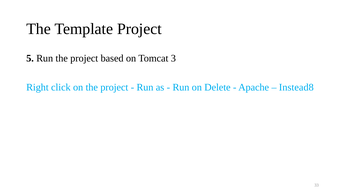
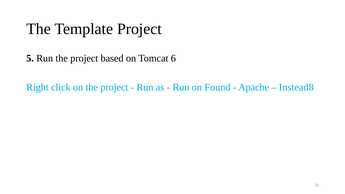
3: 3 -> 6
Delete: Delete -> Found
